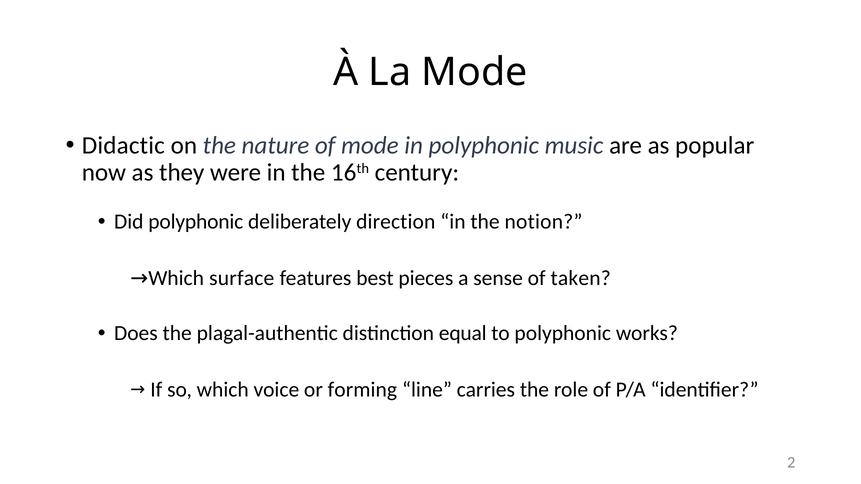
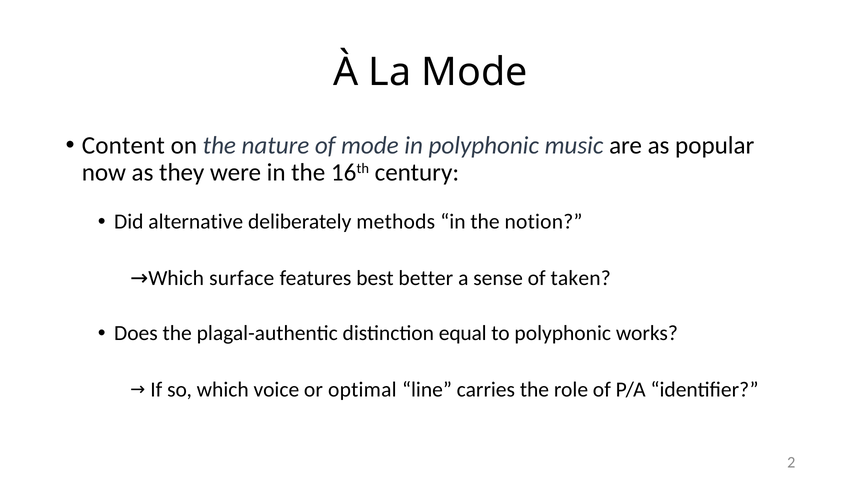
Didactic: Didactic -> Content
Did polyphonic: polyphonic -> alternative
direction: direction -> methods
pieces: pieces -> better
forming: forming -> optimal
